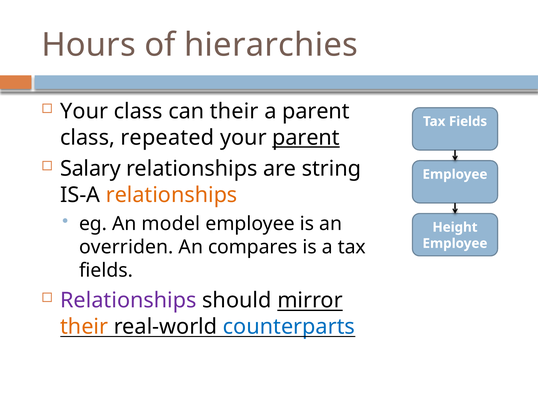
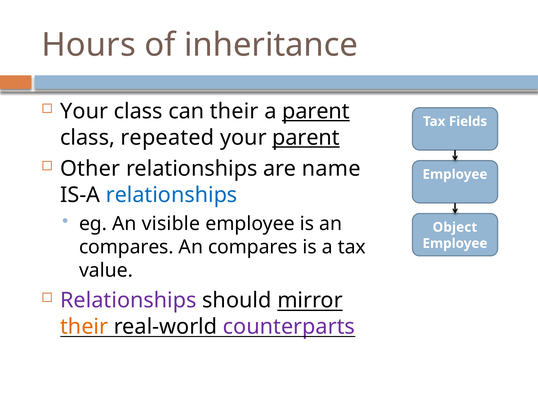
hierarchies: hierarchies -> inheritance
parent at (316, 111) underline: none -> present
Salary: Salary -> Other
string: string -> name
relationships at (172, 195) colour: orange -> blue
model: model -> visible
Height: Height -> Object
overriden at (126, 247): overriden -> compares
fields at (106, 270): fields -> value
counterparts colour: blue -> purple
